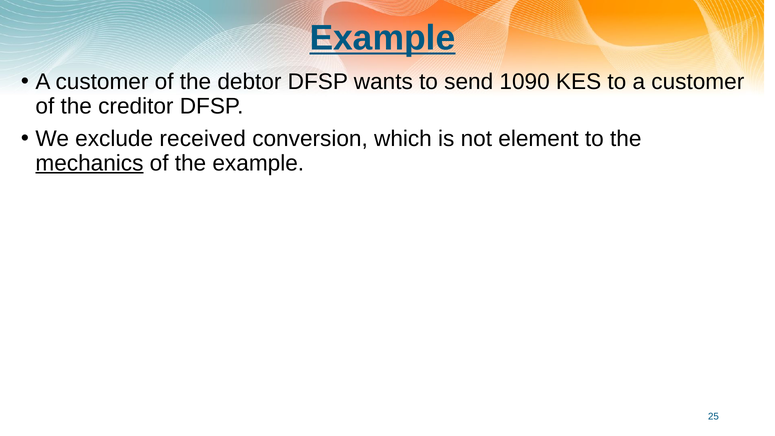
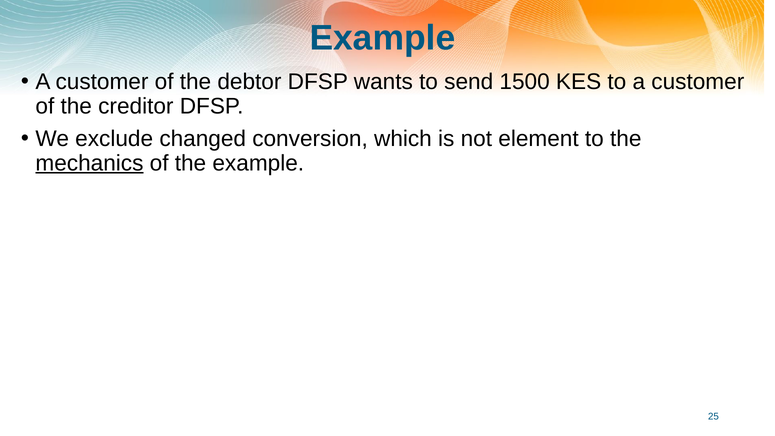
Example at (383, 38) underline: present -> none
1090: 1090 -> 1500
received: received -> changed
